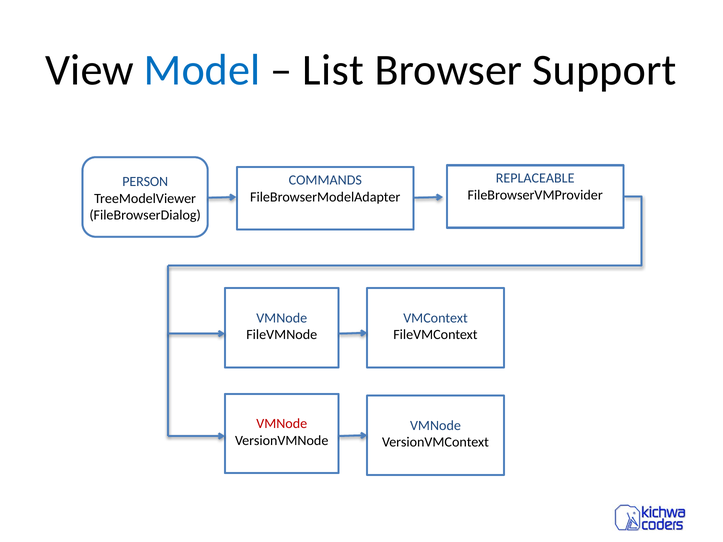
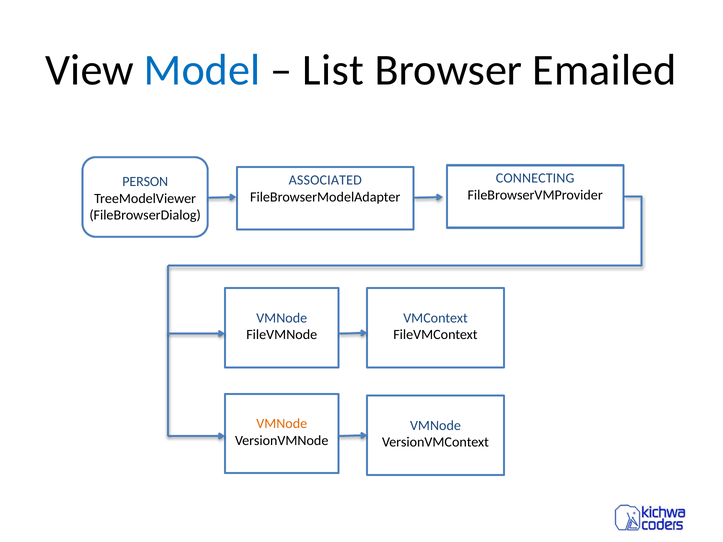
Support: Support -> Emailed
REPLACEABLE: REPLACEABLE -> CONNECTING
COMMANDS: COMMANDS -> ASSOCIATED
VMNode at (282, 424) colour: red -> orange
